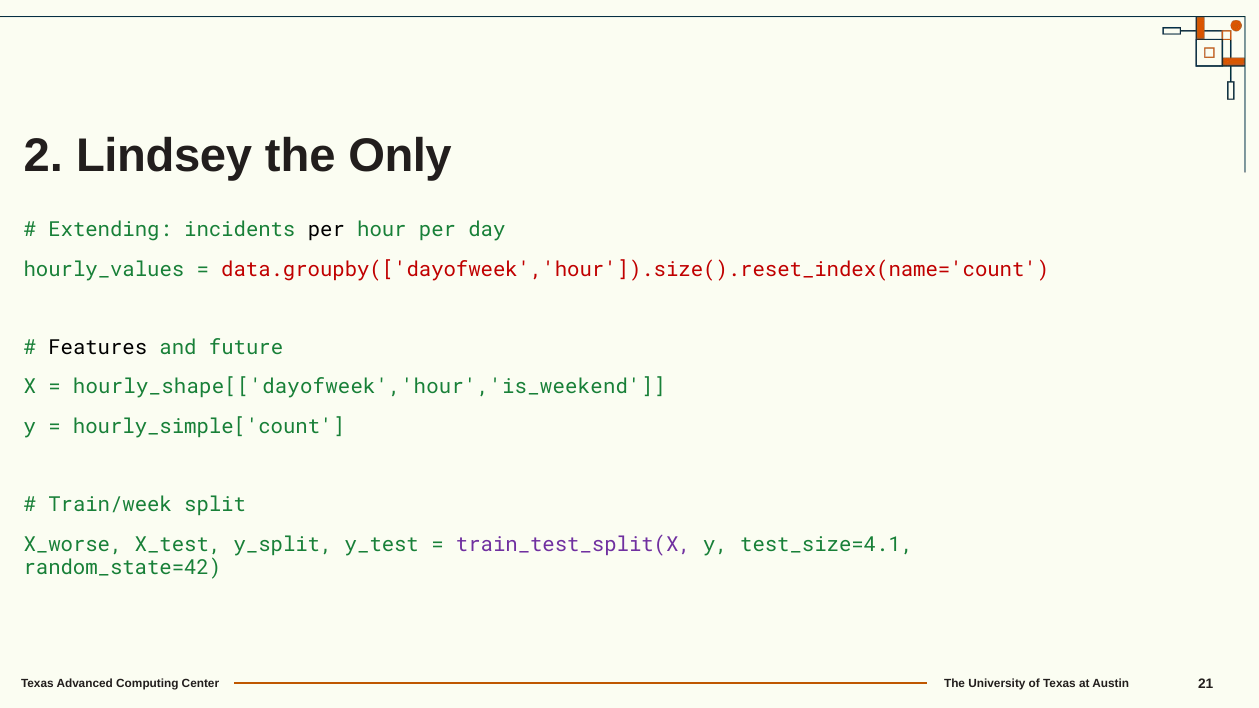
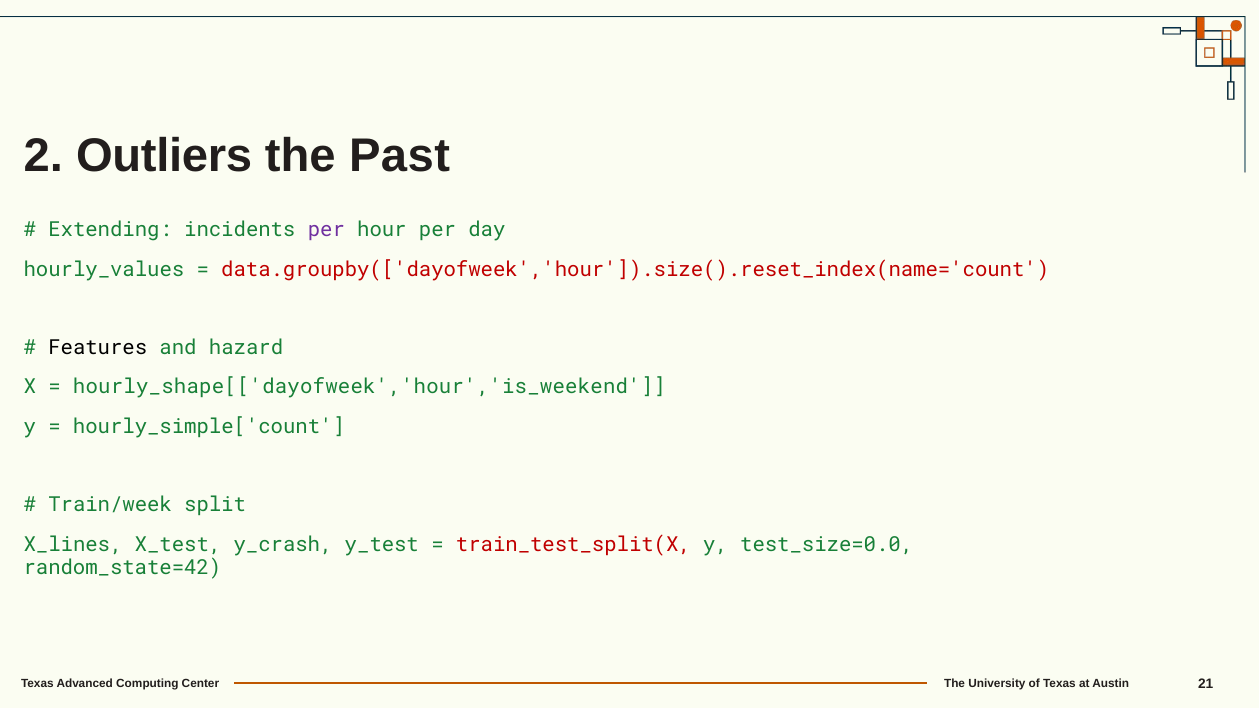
Lindsey: Lindsey -> Outliers
Only: Only -> Past
per at (326, 230) colour: black -> purple
future: future -> hazard
X_worse: X_worse -> X_lines
y_split: y_split -> y_crash
train_test_split(X colour: purple -> red
test_size=4.1: test_size=4.1 -> test_size=0.0
